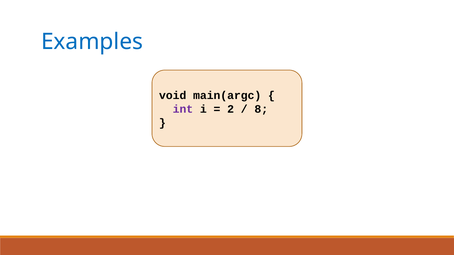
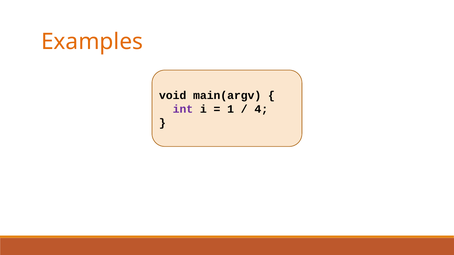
Examples colour: blue -> orange
main(argc: main(argc -> main(argv
2: 2 -> 1
8: 8 -> 4
